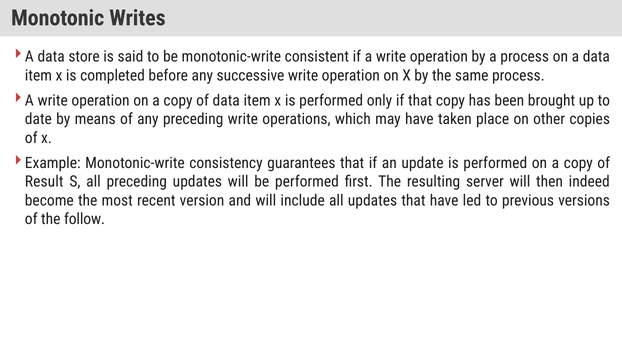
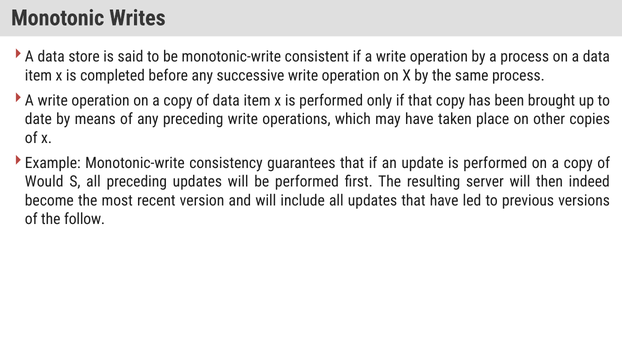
Result: Result -> Would
